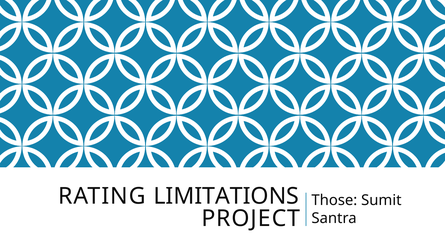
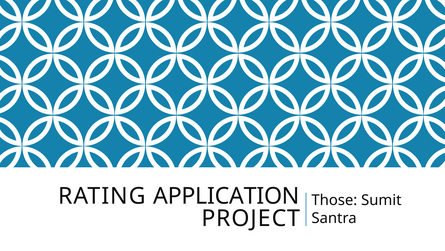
LIMITATIONS: LIMITATIONS -> APPLICATION
